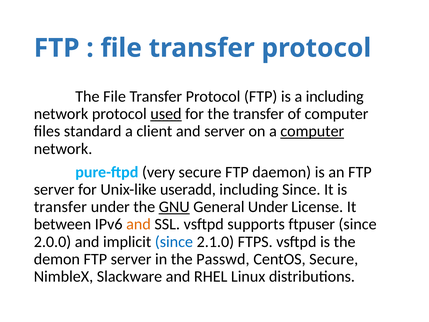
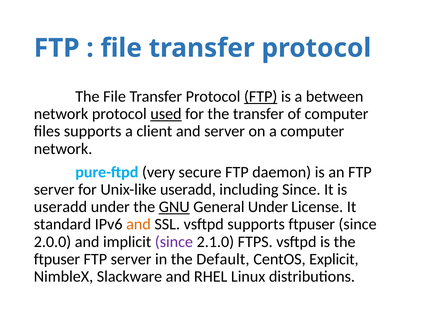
FTP at (261, 96) underline: none -> present
a including: including -> between
files standard: standard -> supports
computer at (312, 131) underline: present -> none
transfer at (60, 207): transfer -> useradd
between: between -> standard
since at (174, 242) colour: blue -> purple
demon at (57, 259): demon -> ftpuser
Passwd: Passwd -> Default
CentOS Secure: Secure -> Explicit
